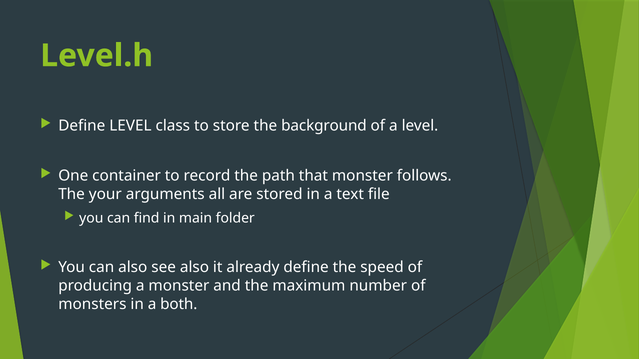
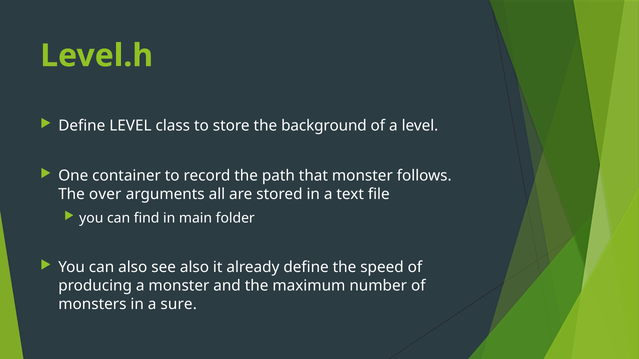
your: your -> over
both: both -> sure
